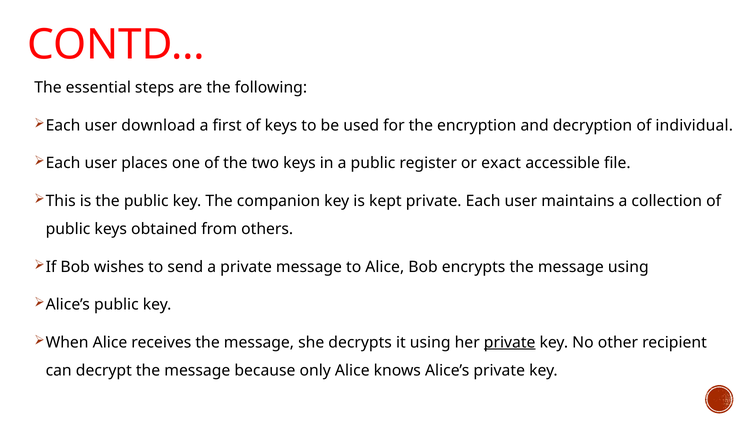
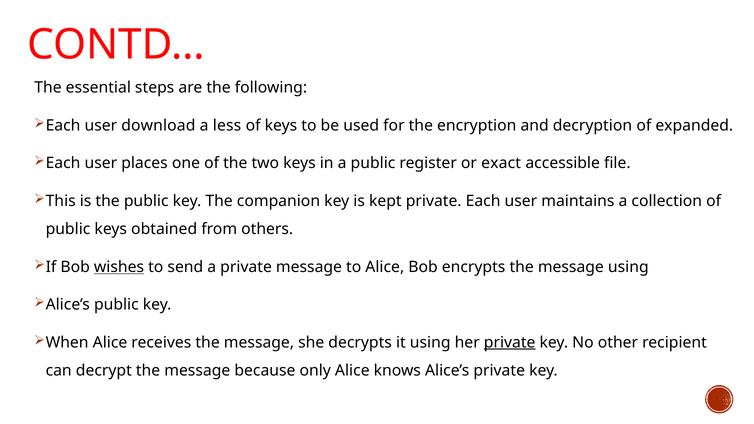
first: first -> less
individual: individual -> expanded
wishes underline: none -> present
